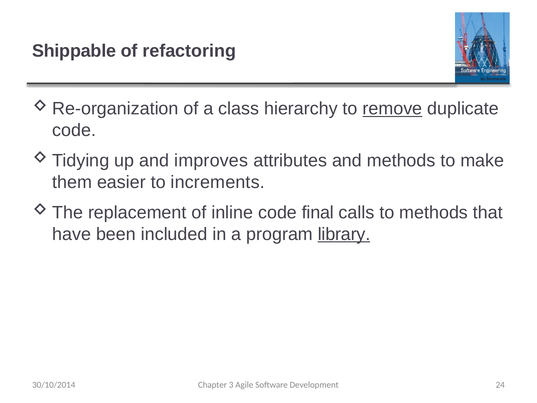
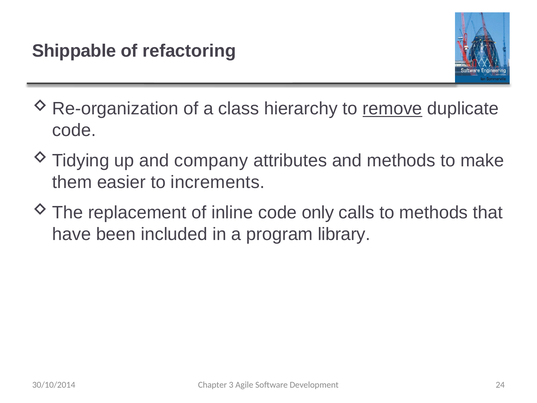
improves: improves -> company
final: final -> only
library underline: present -> none
